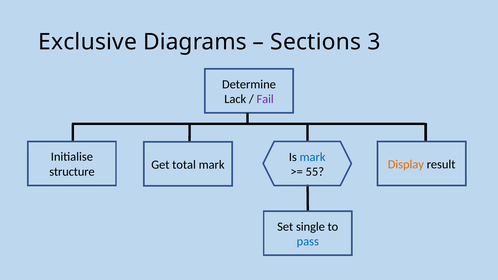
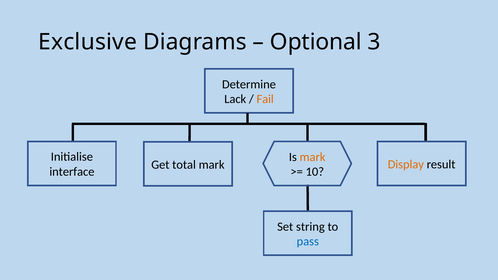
Sections: Sections -> Optional
Fail colour: purple -> orange
mark at (313, 157) colour: blue -> orange
structure: structure -> interface
55: 55 -> 10
single: single -> string
